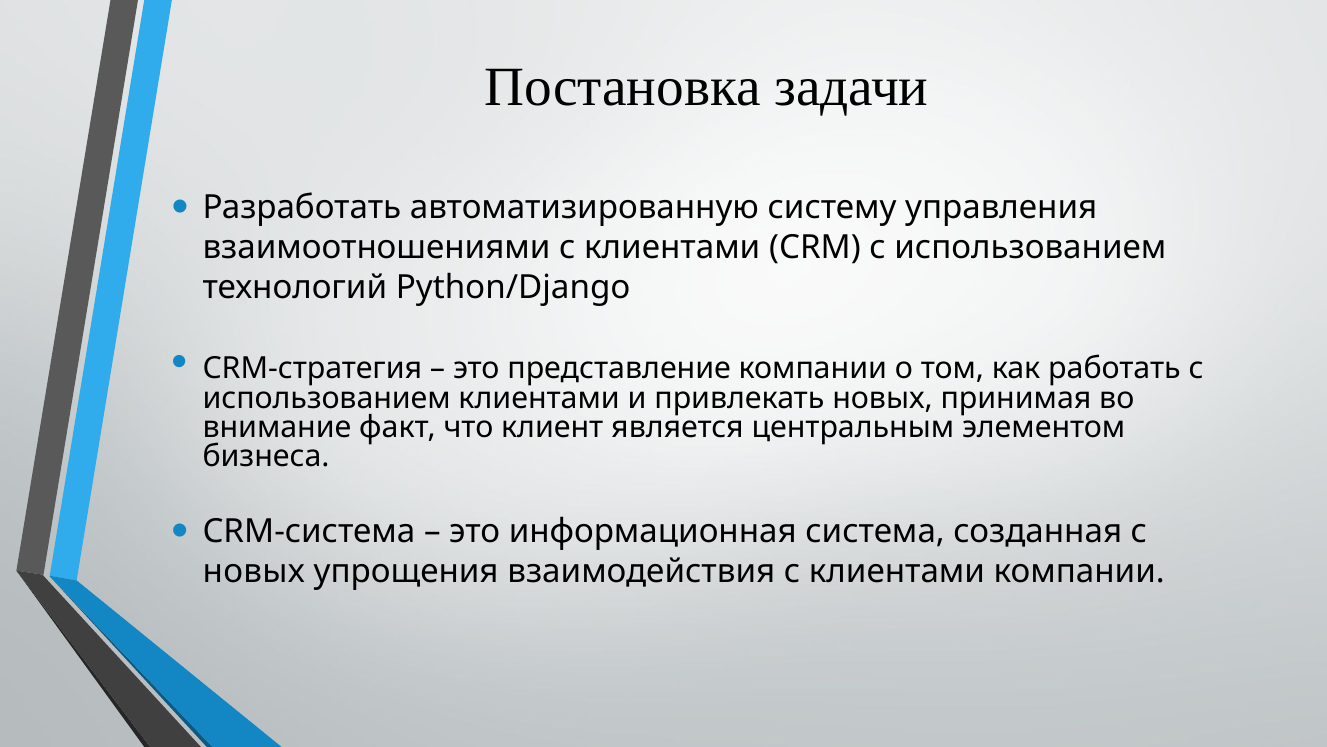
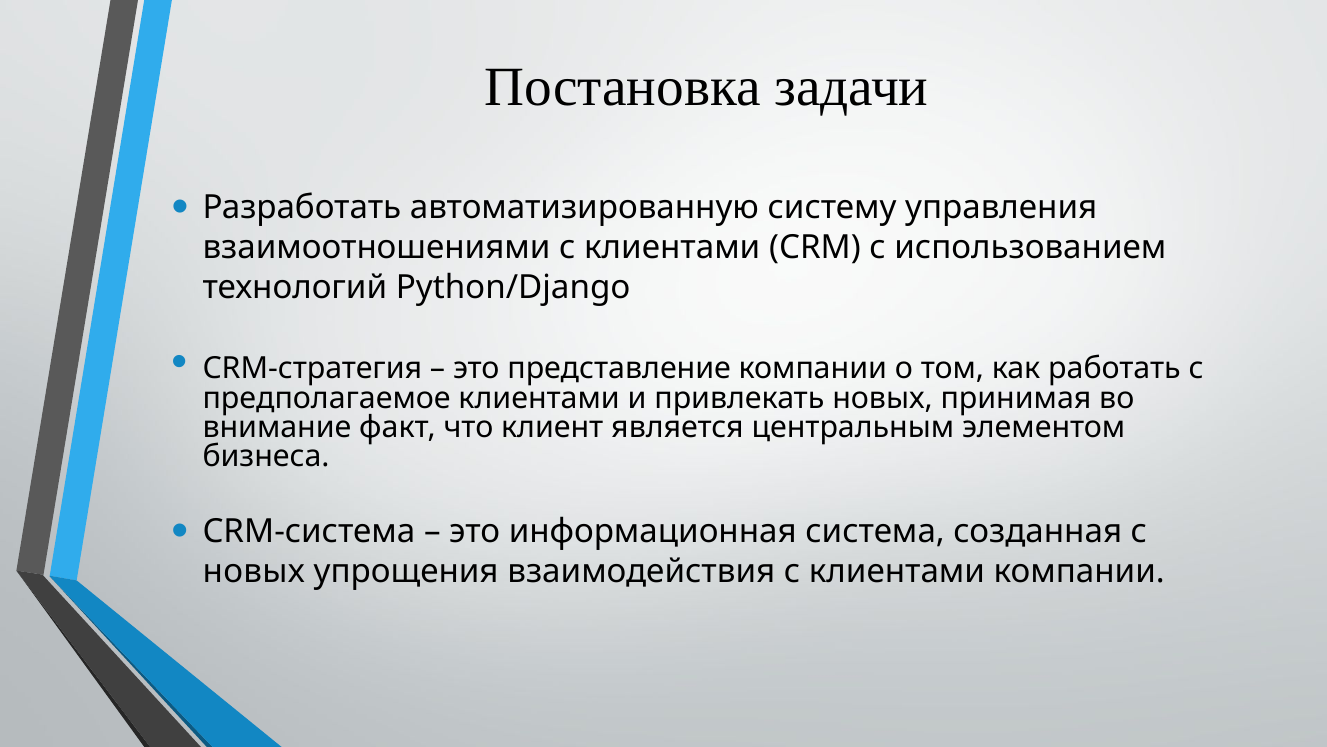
использованием at (327, 398): использованием -> предполагаемое
